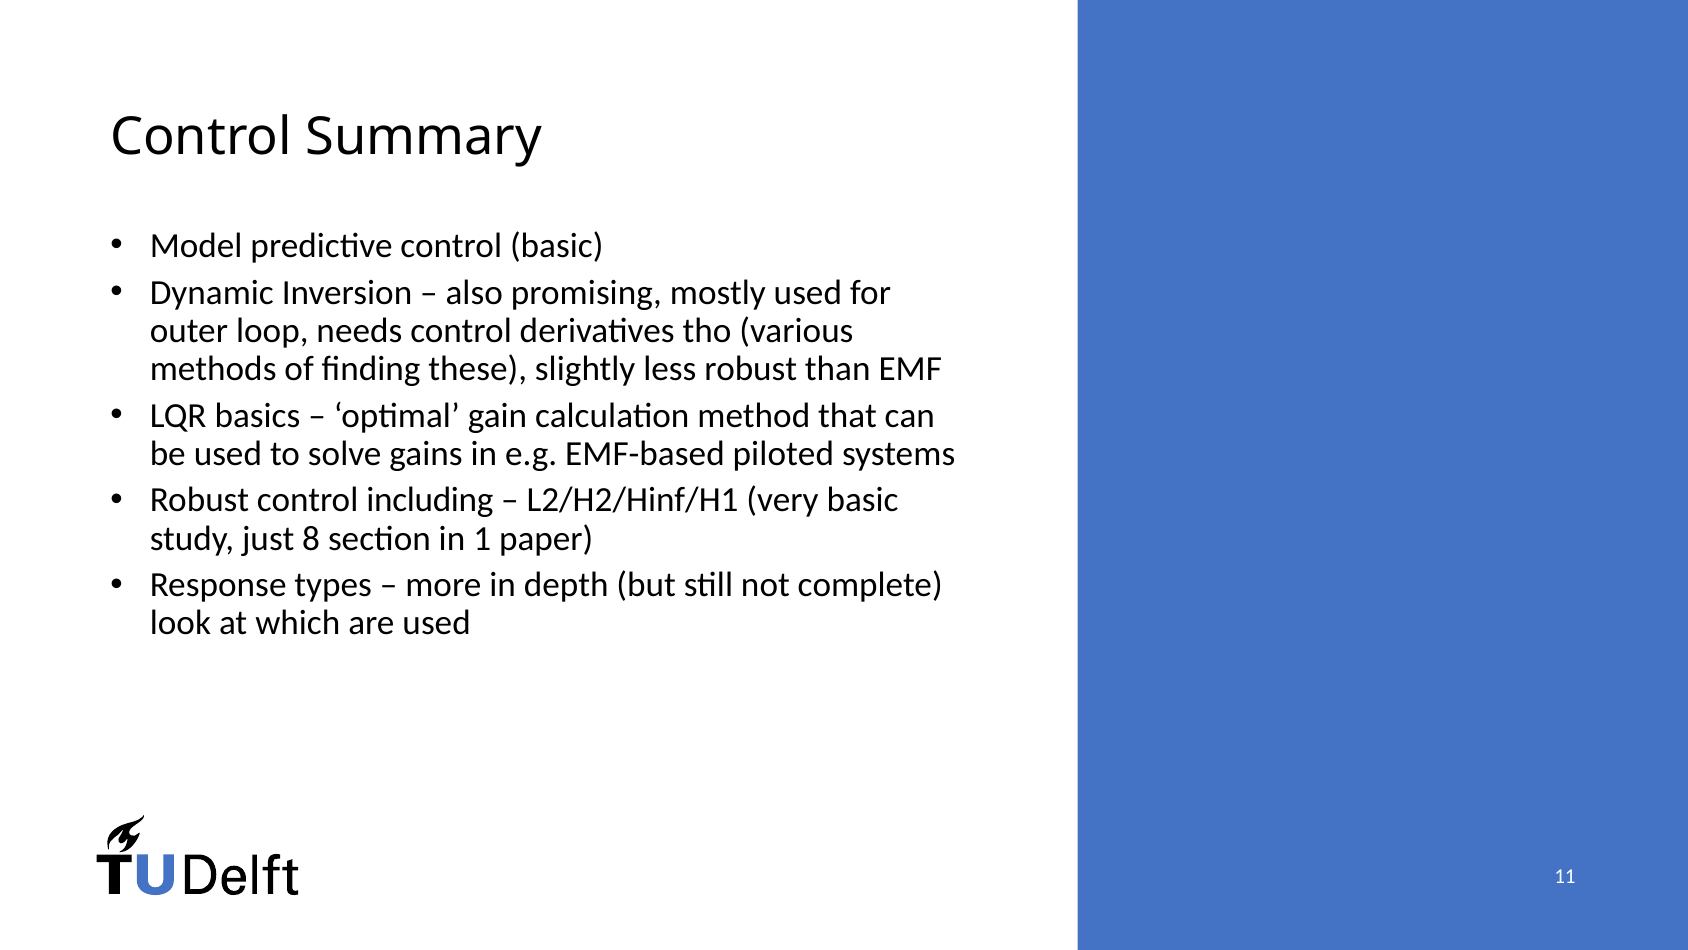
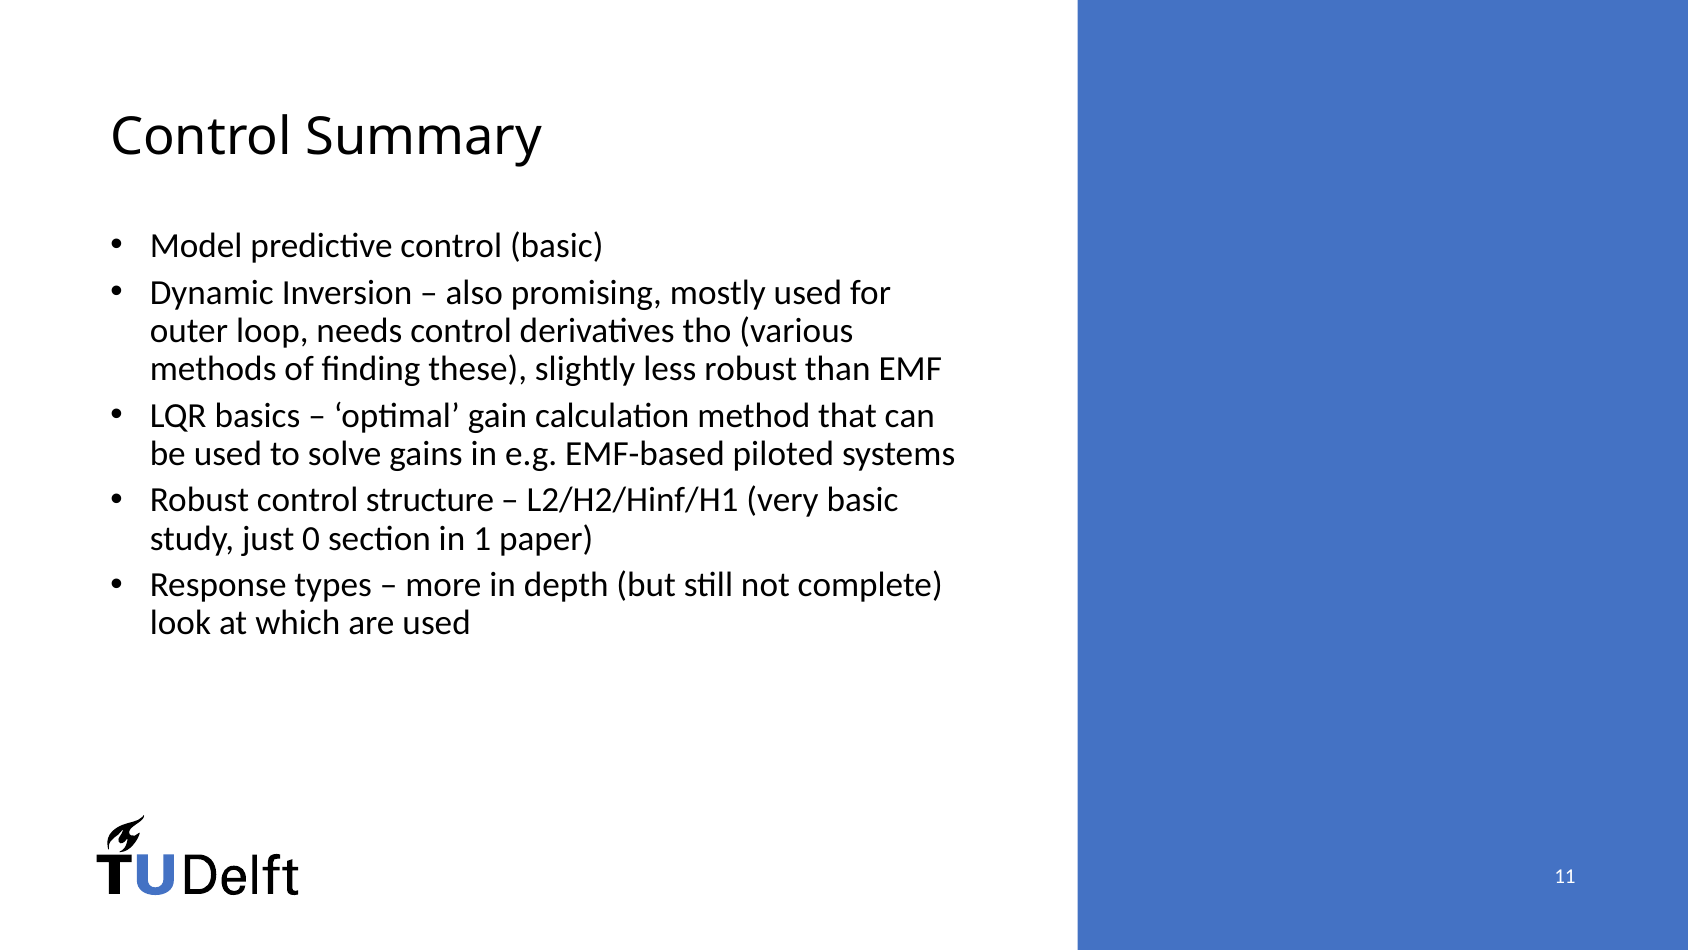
including: including -> structure
8: 8 -> 0
